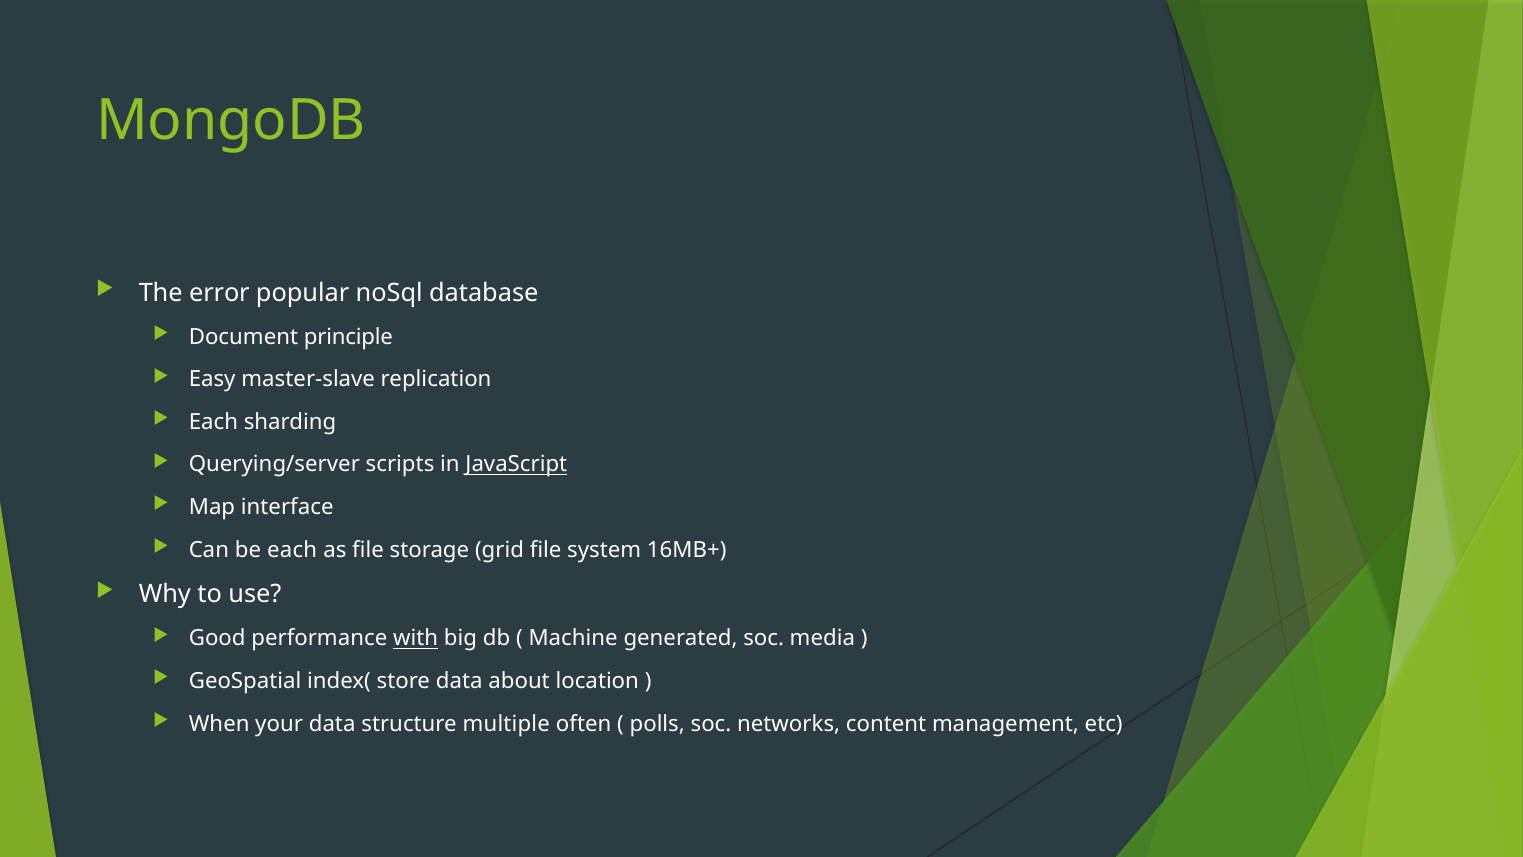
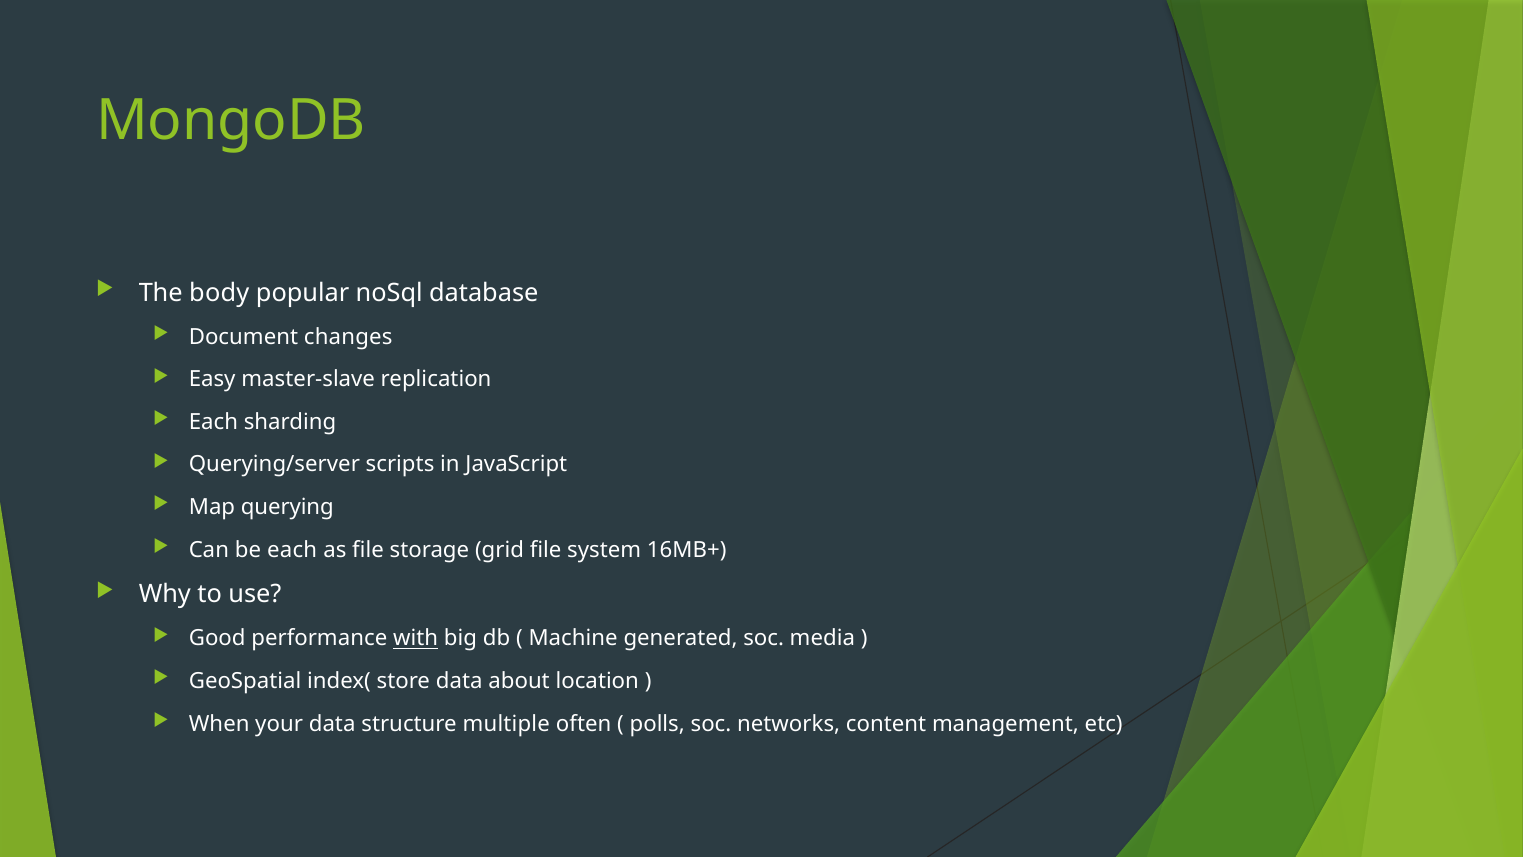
error: error -> body
principle: principle -> changes
JavaScript underline: present -> none
interface: interface -> querying
